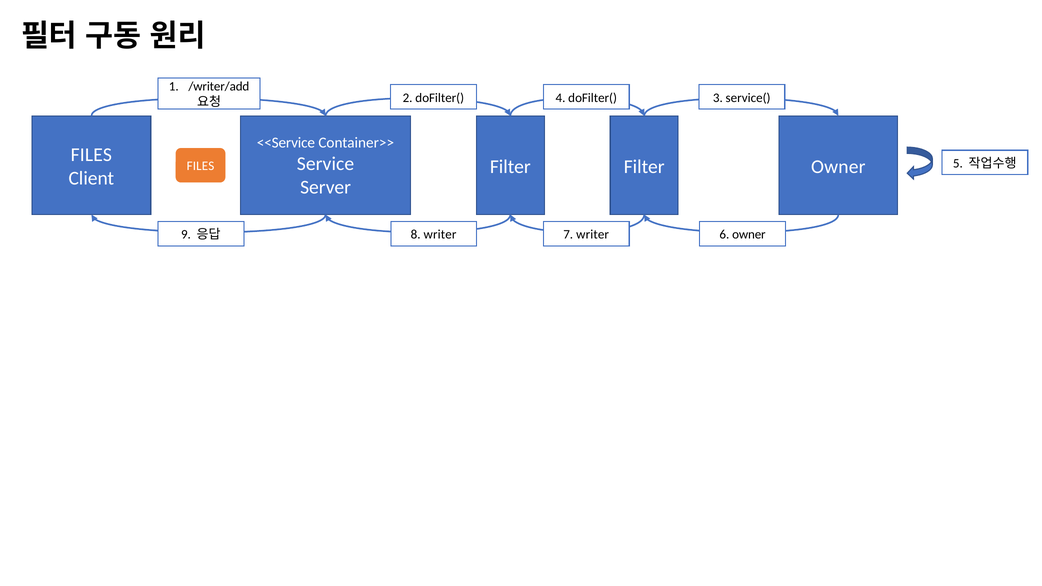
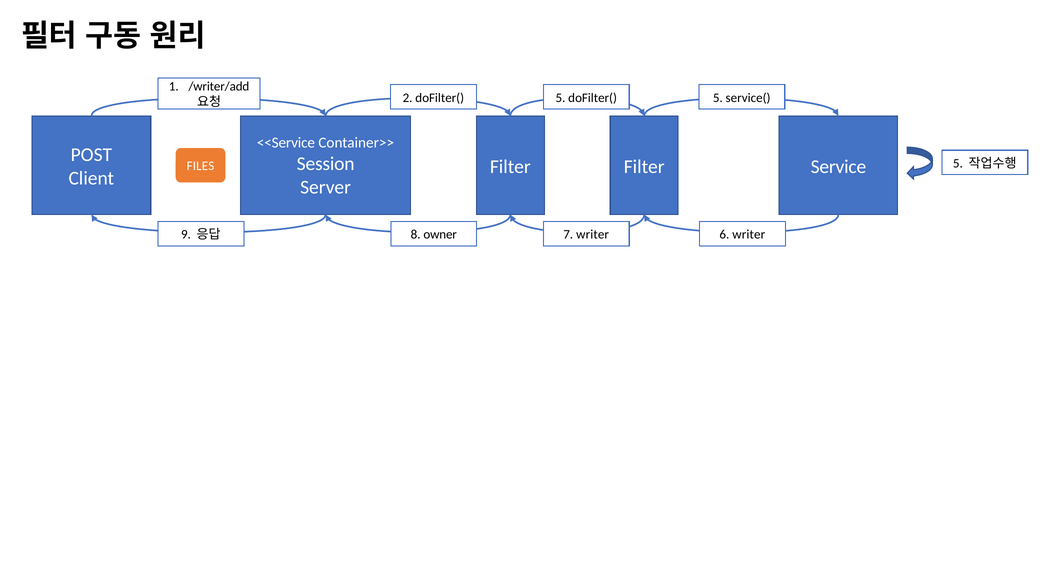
2 doFilter( 4: 4 -> 5
3 at (718, 98): 3 -> 5
FILES at (91, 155): FILES -> POST
Service: Service -> Session
Filter Owner: Owner -> Service
8 writer: writer -> owner
6 owner: owner -> writer
